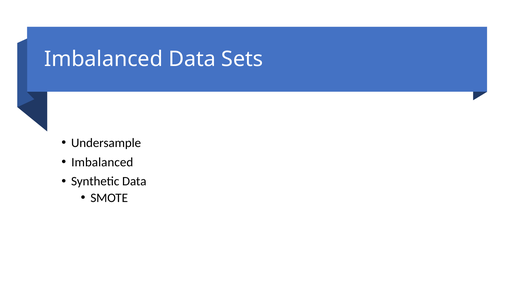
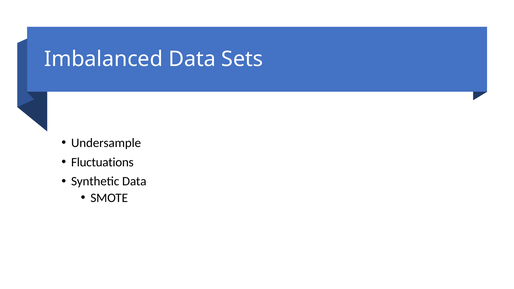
Imbalanced at (102, 162): Imbalanced -> Fluctuations
